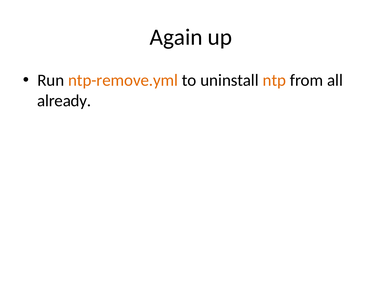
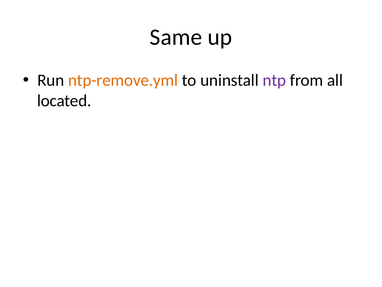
Again: Again -> Same
ntp colour: orange -> purple
already: already -> located
